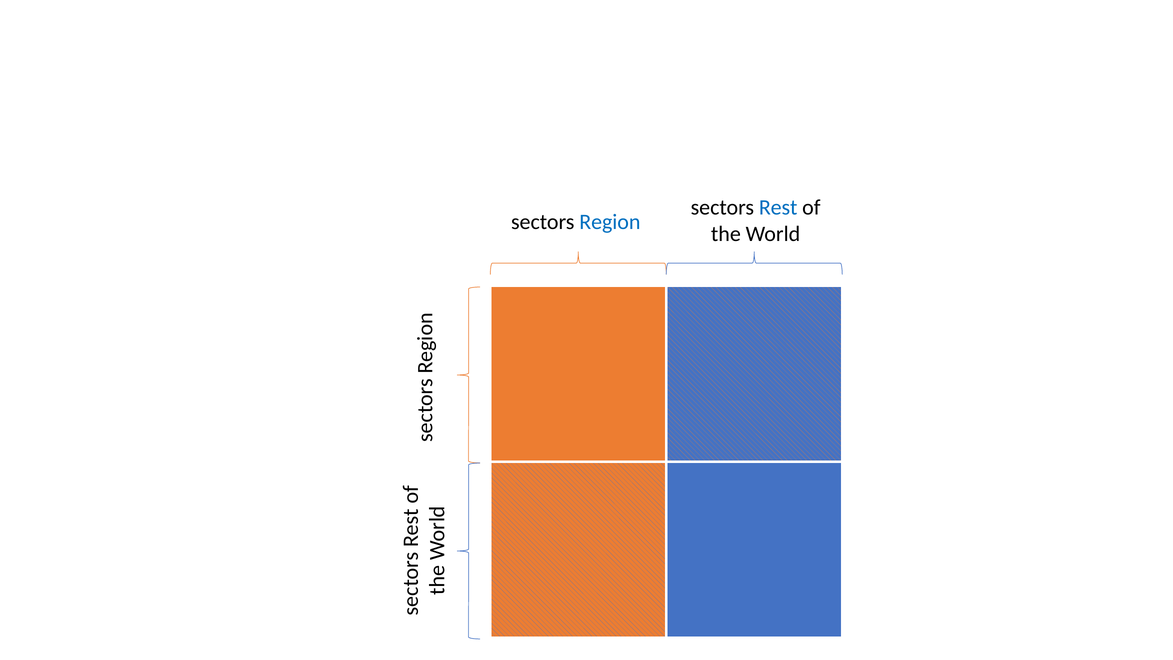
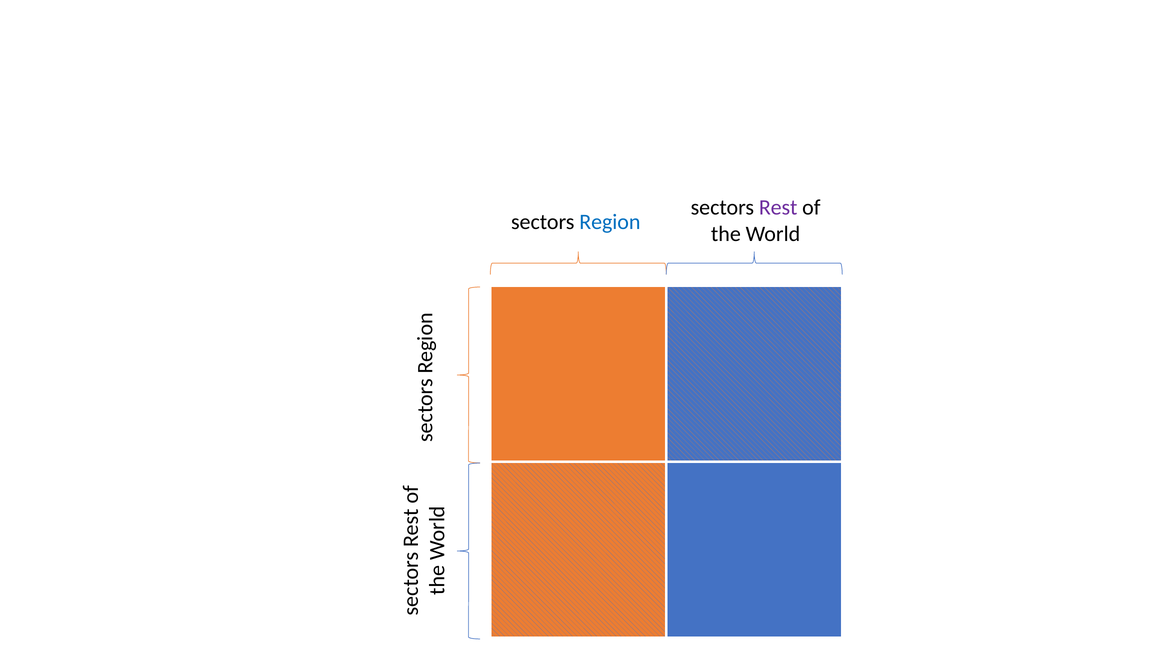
Rest colour: blue -> purple
